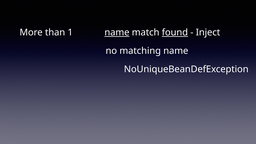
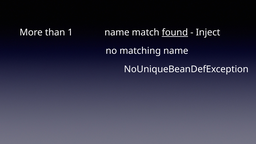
name at (117, 33) underline: present -> none
